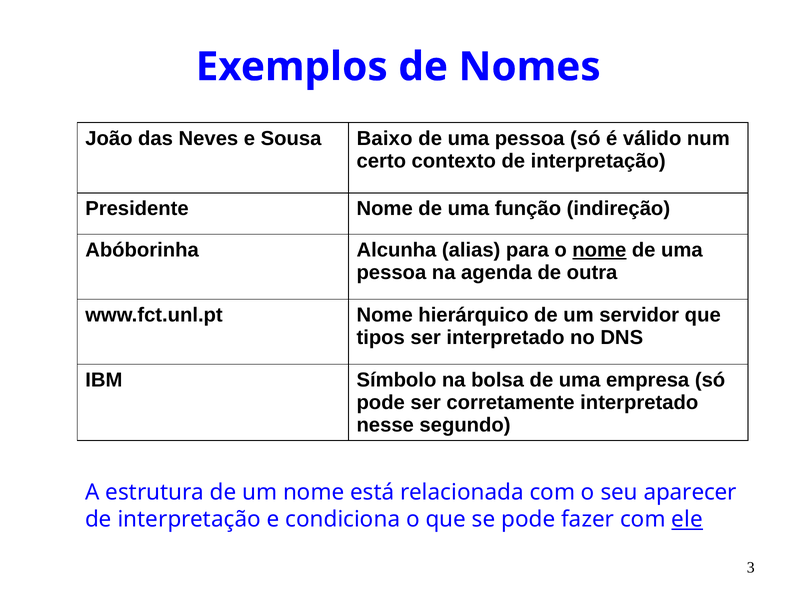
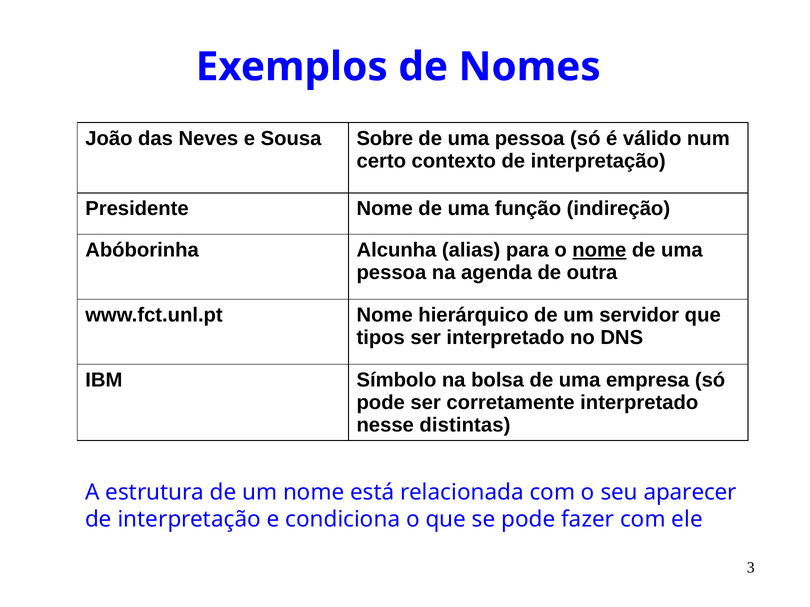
Baixo: Baixo -> Sobre
segundo: segundo -> distintas
ele underline: present -> none
